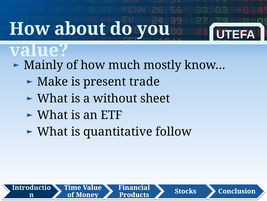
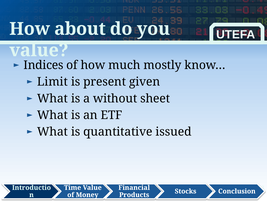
Mainly: Mainly -> Indices
Make: Make -> Limit
trade: trade -> given
follow: follow -> issued
